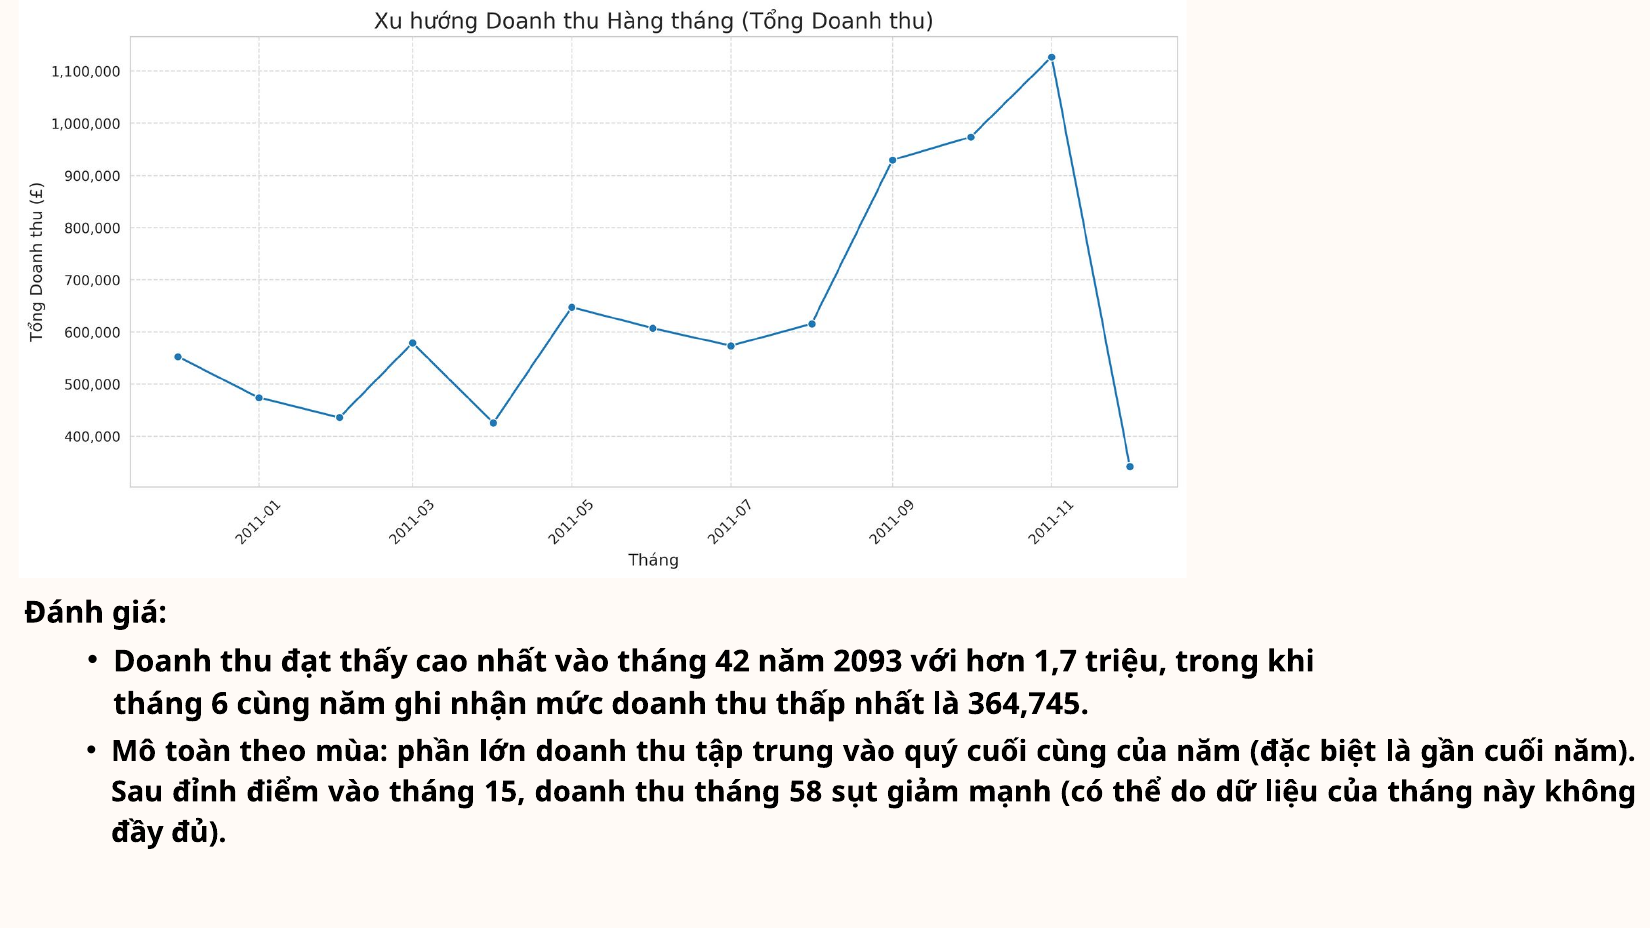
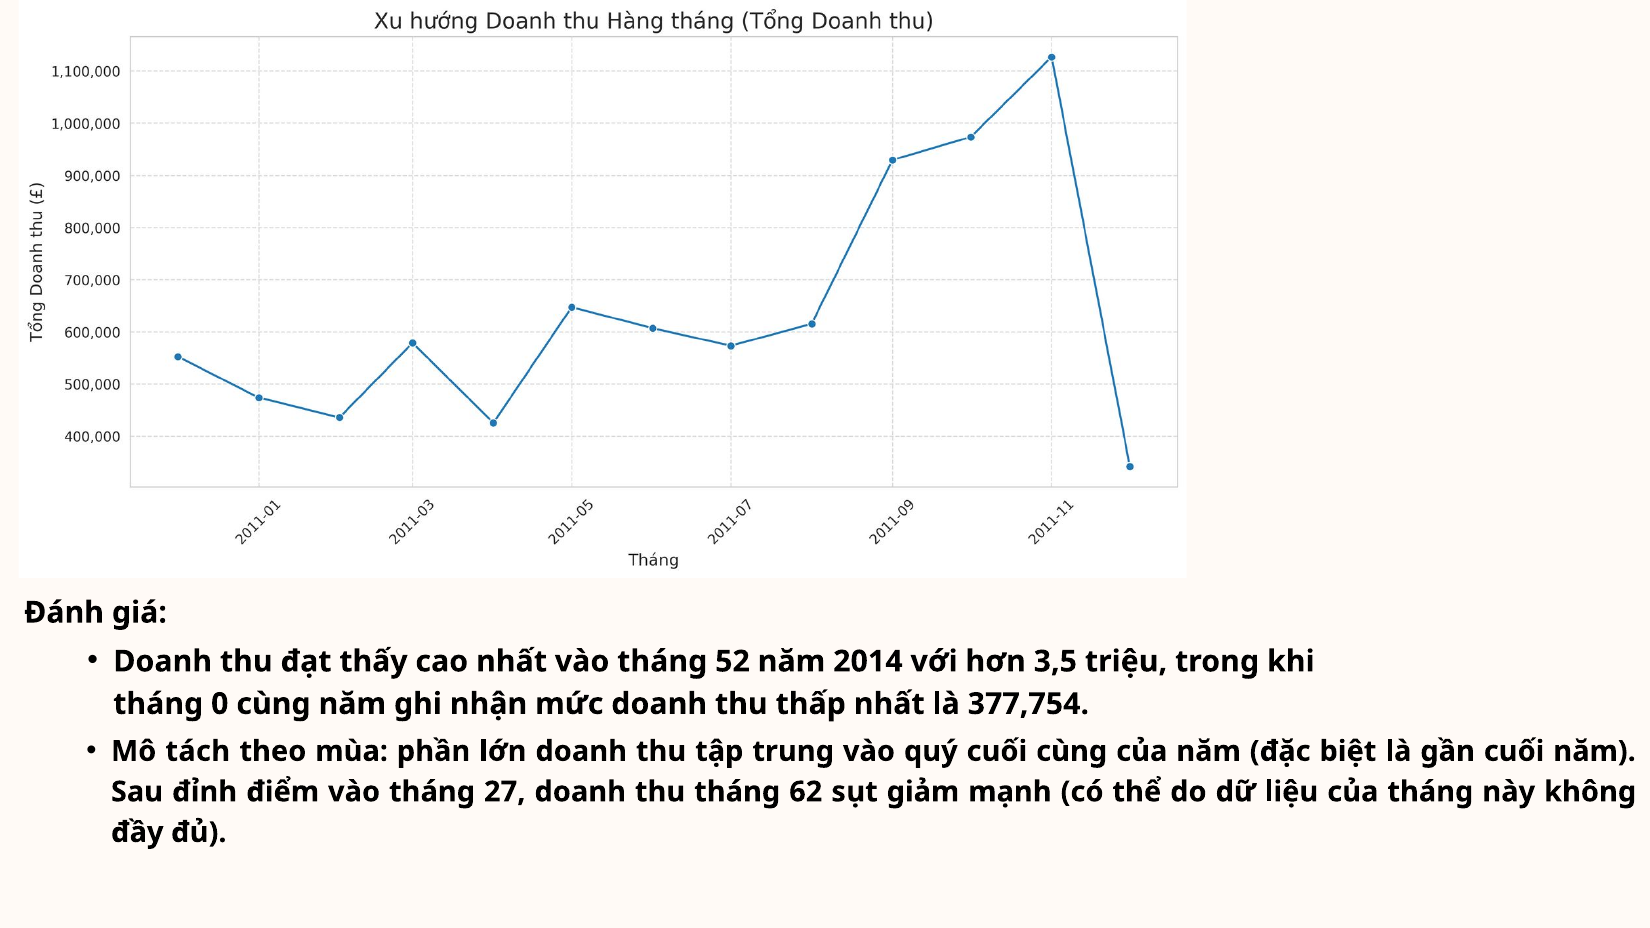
42: 42 -> 52
2093: 2093 -> 2014
1,7: 1,7 -> 3,5
6: 6 -> 0
364,745: 364,745 -> 377,754
toàn: toàn -> tách
15: 15 -> 27
58: 58 -> 62
